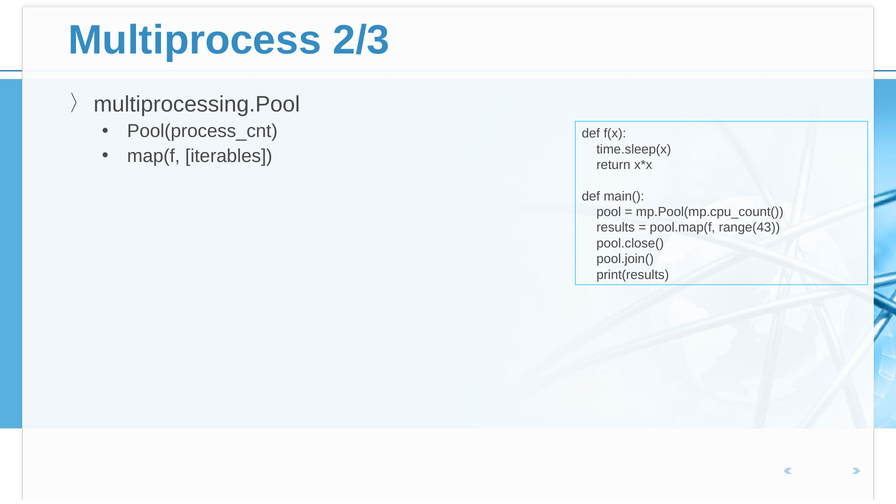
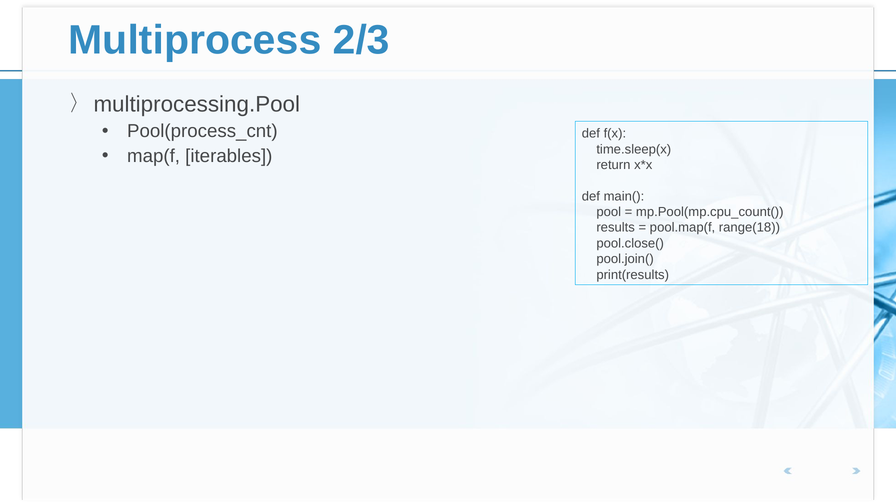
range(43: range(43 -> range(18
